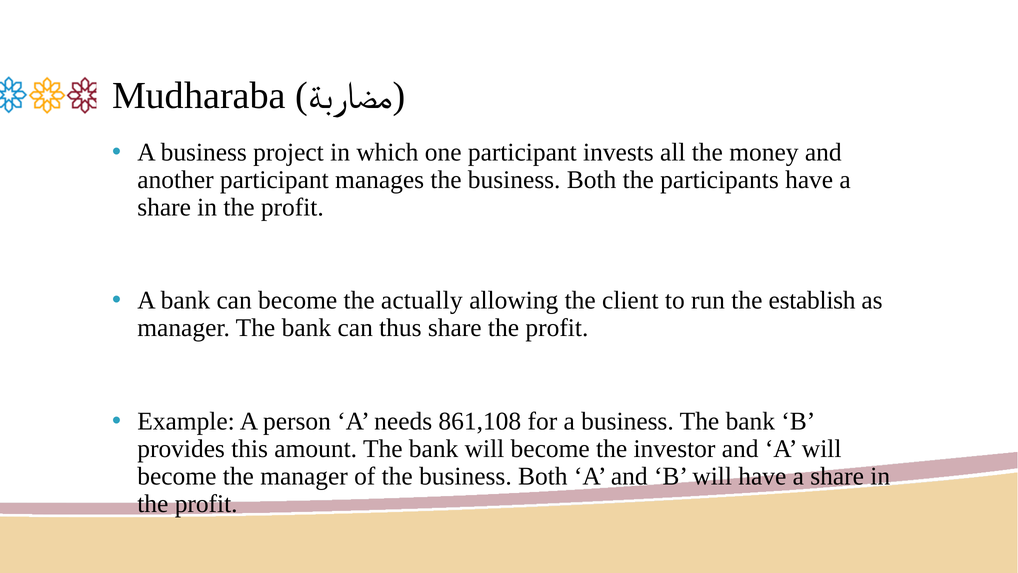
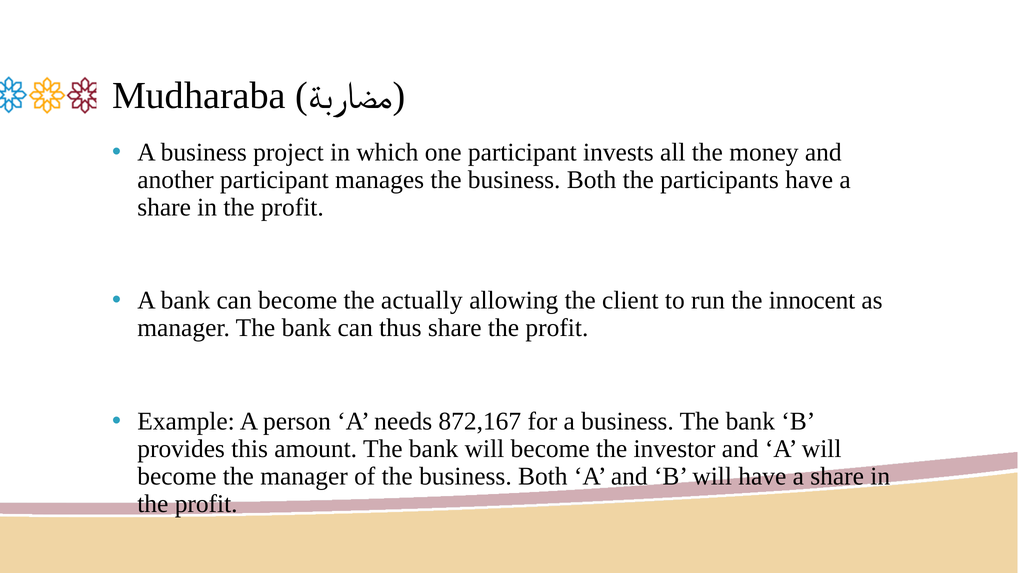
establish: establish -> innocent
861,108: 861,108 -> 872,167
